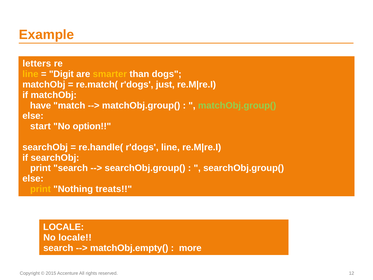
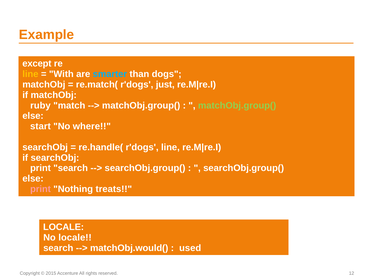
letters: letters -> except
Digit: Digit -> With
smarter colour: yellow -> light blue
have: have -> ruby
option: option -> where
print at (40, 189) colour: yellow -> pink
matchObj.empty(: matchObj.empty( -> matchObj.would(
more: more -> used
